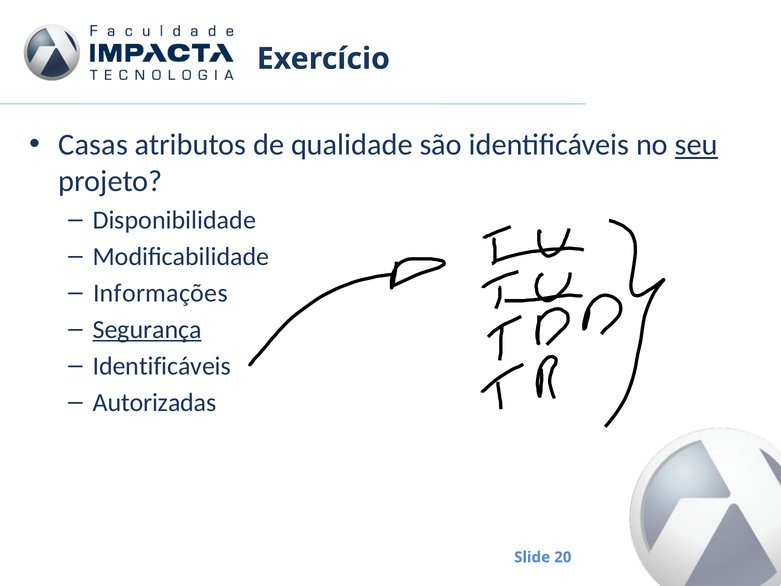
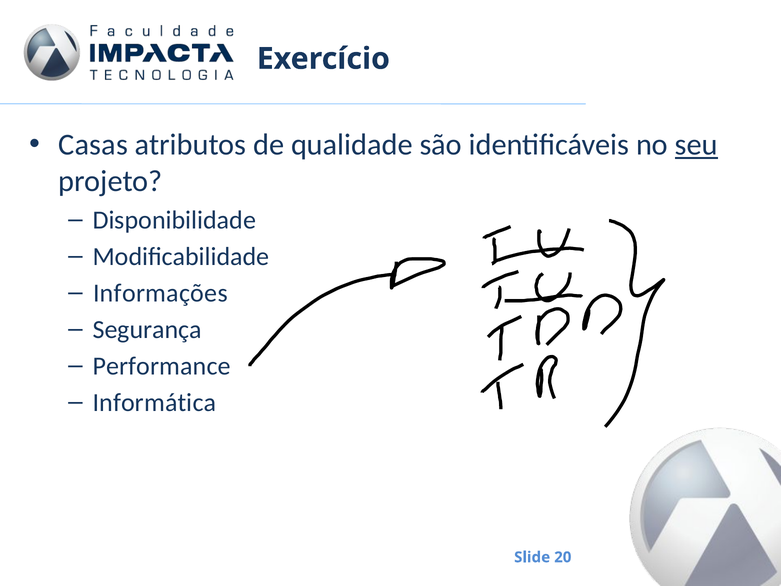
Segurança underline: present -> none
Identificáveis at (162, 366): Identificáveis -> Performance
Autorizadas: Autorizadas -> Informática
